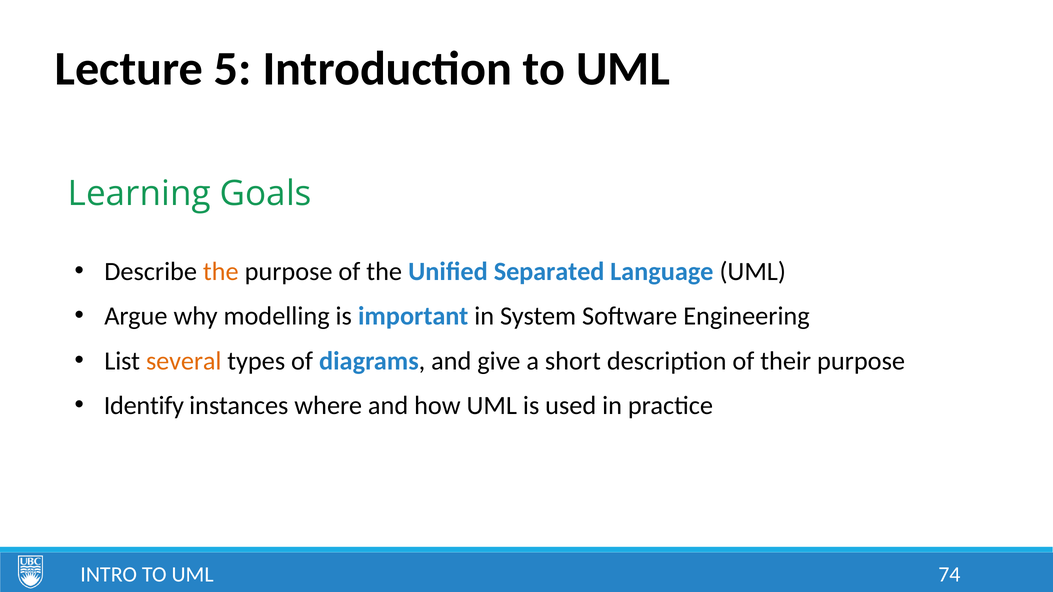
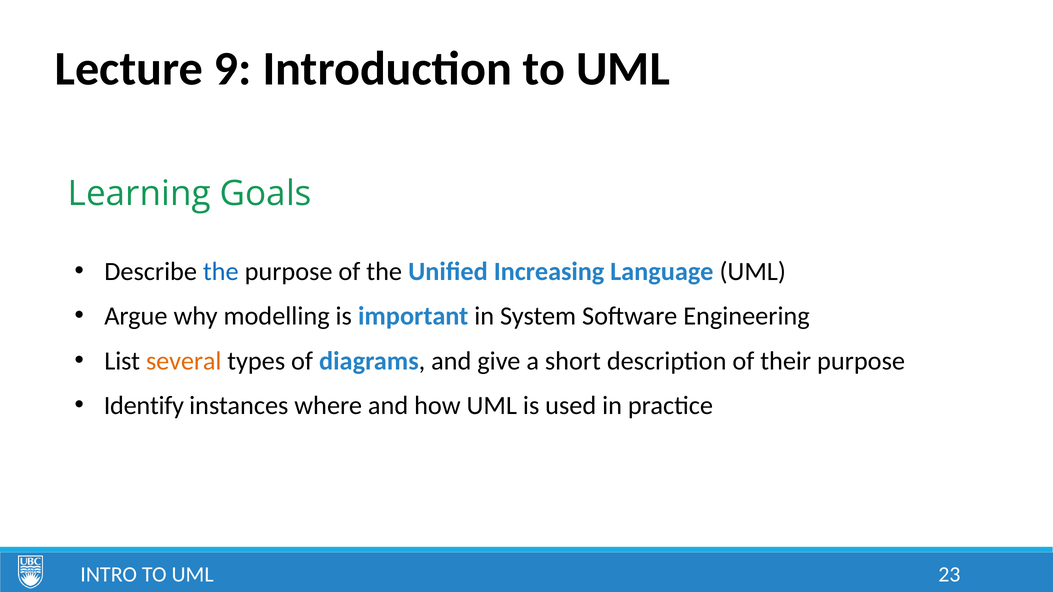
5: 5 -> 9
the at (221, 272) colour: orange -> blue
Separated: Separated -> Increasing
74: 74 -> 23
